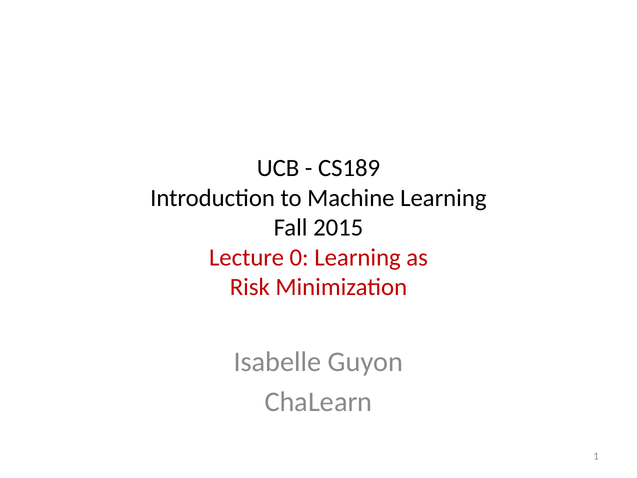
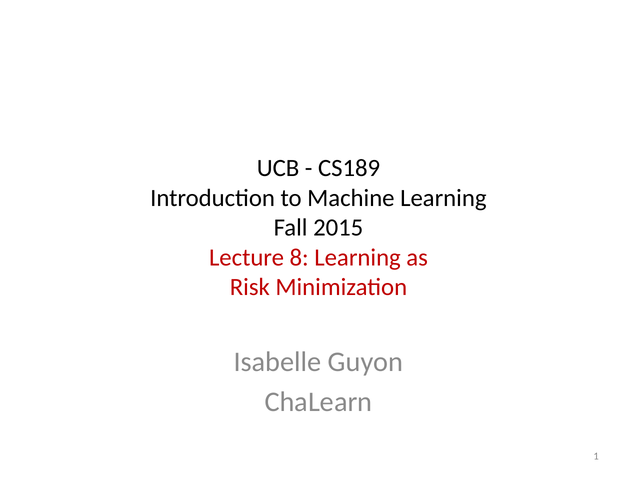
0: 0 -> 8
